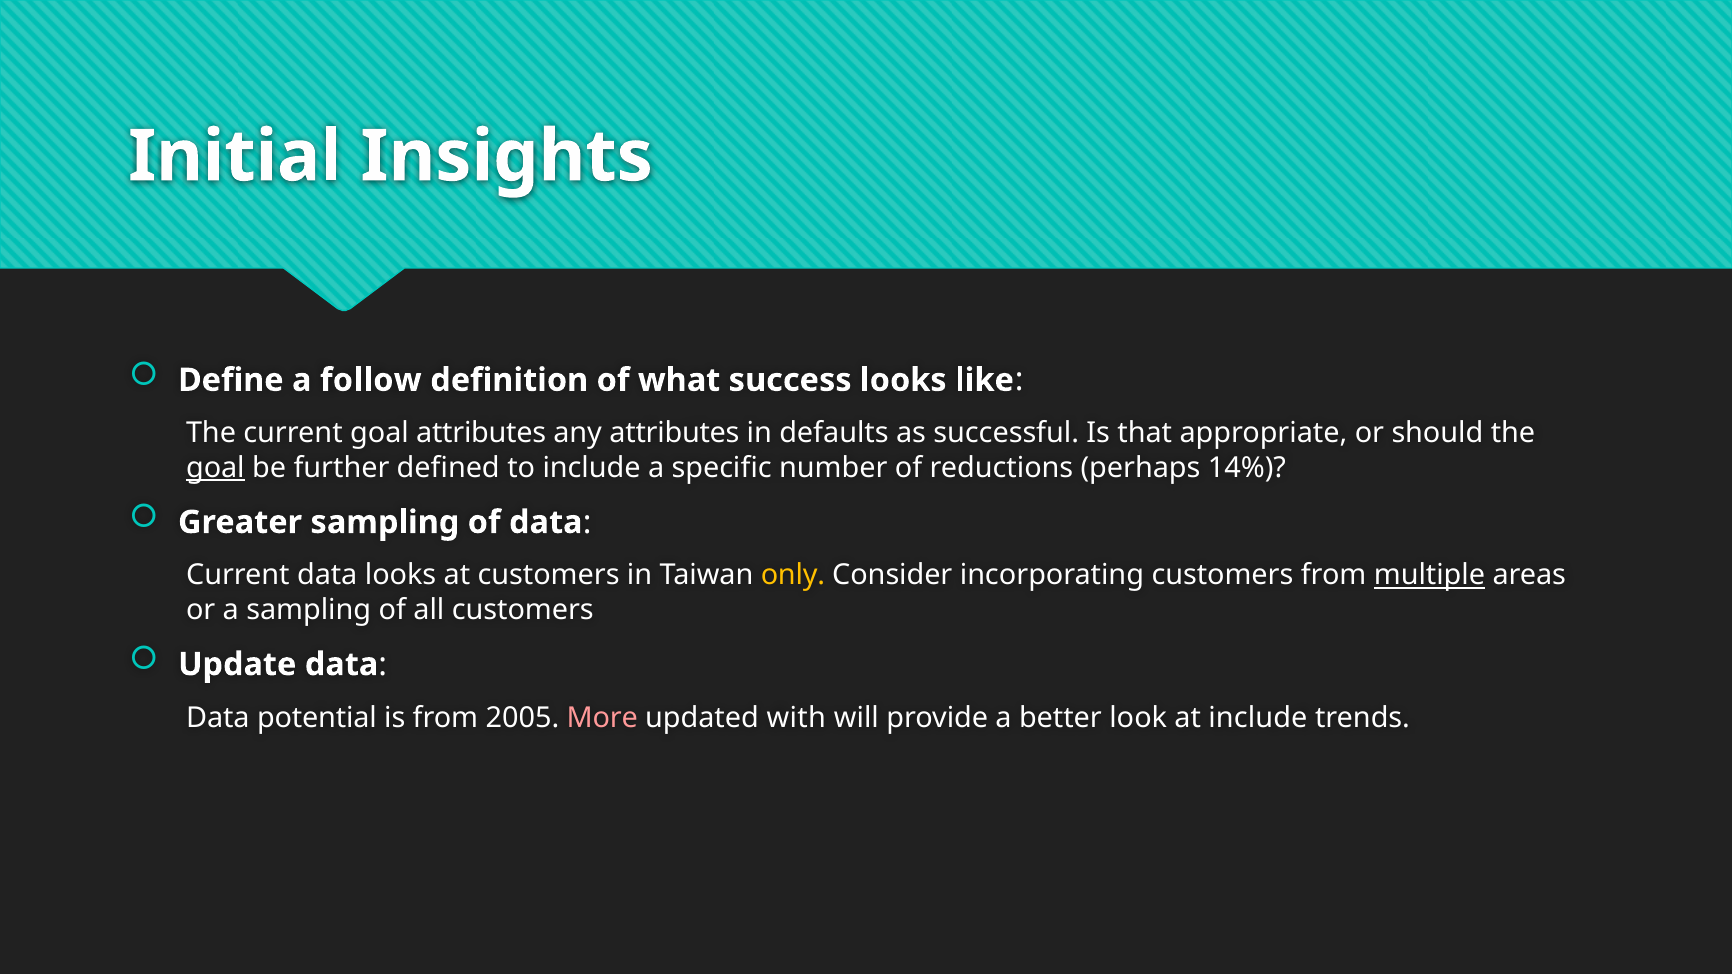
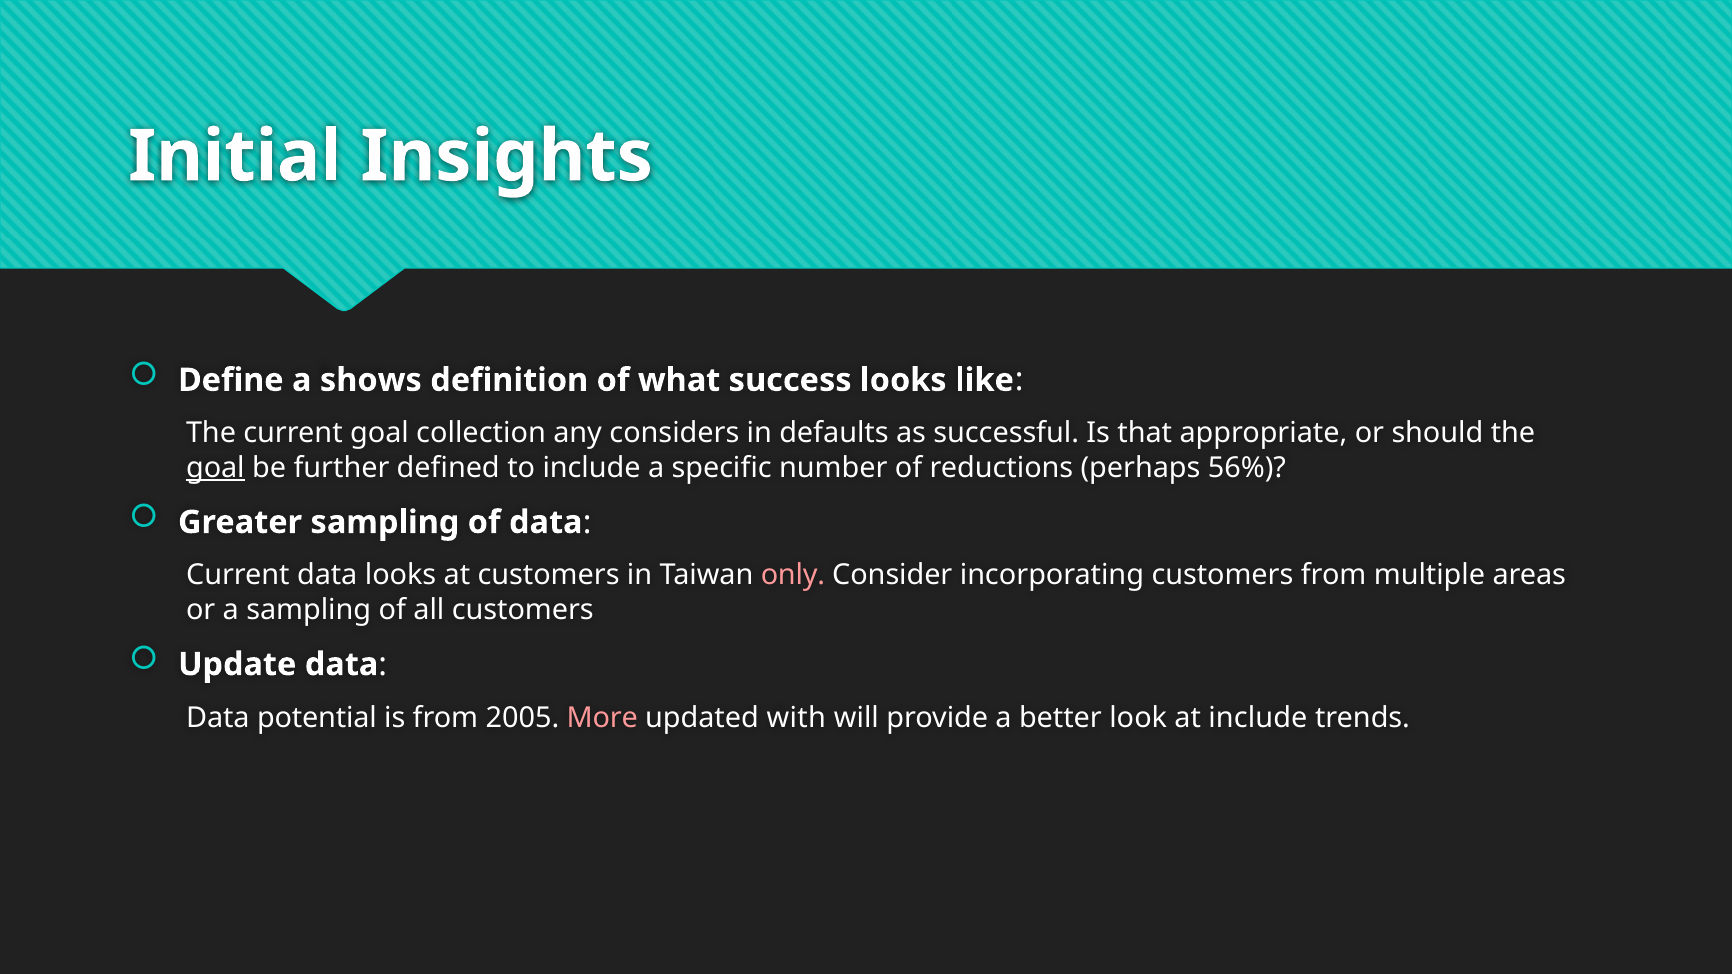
follow: follow -> shows
goal attributes: attributes -> collection
any attributes: attributes -> considers
14%: 14% -> 56%
only colour: yellow -> pink
multiple underline: present -> none
